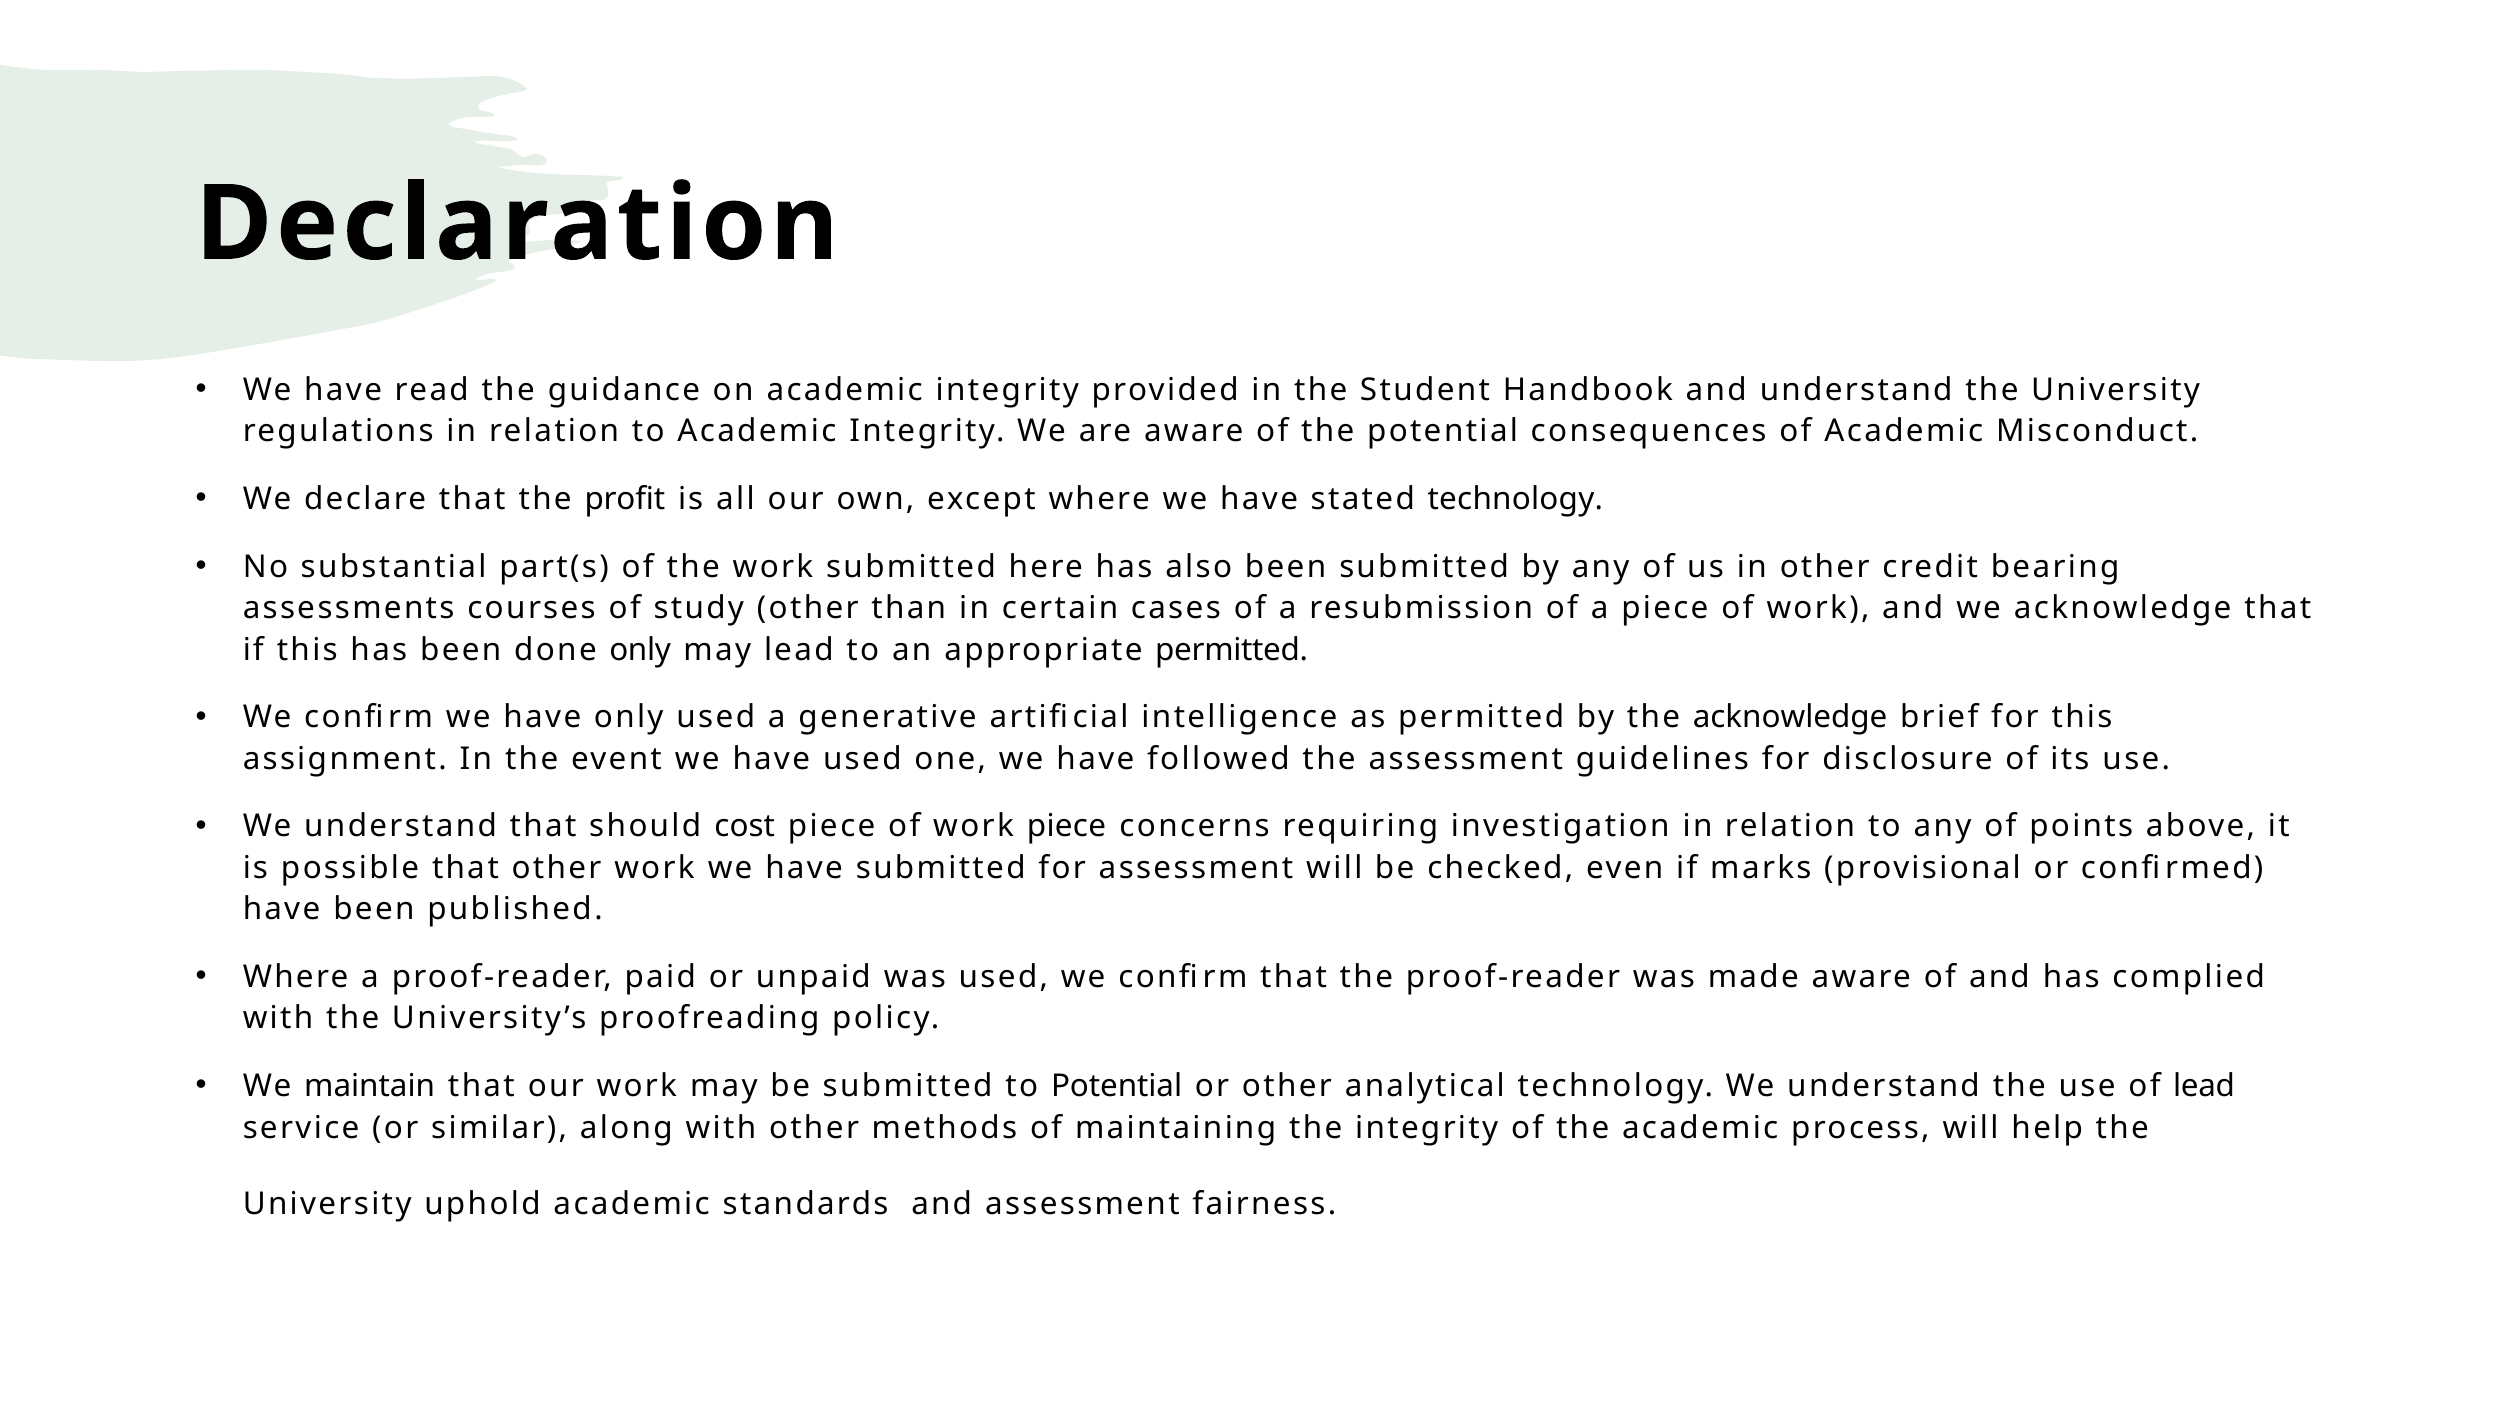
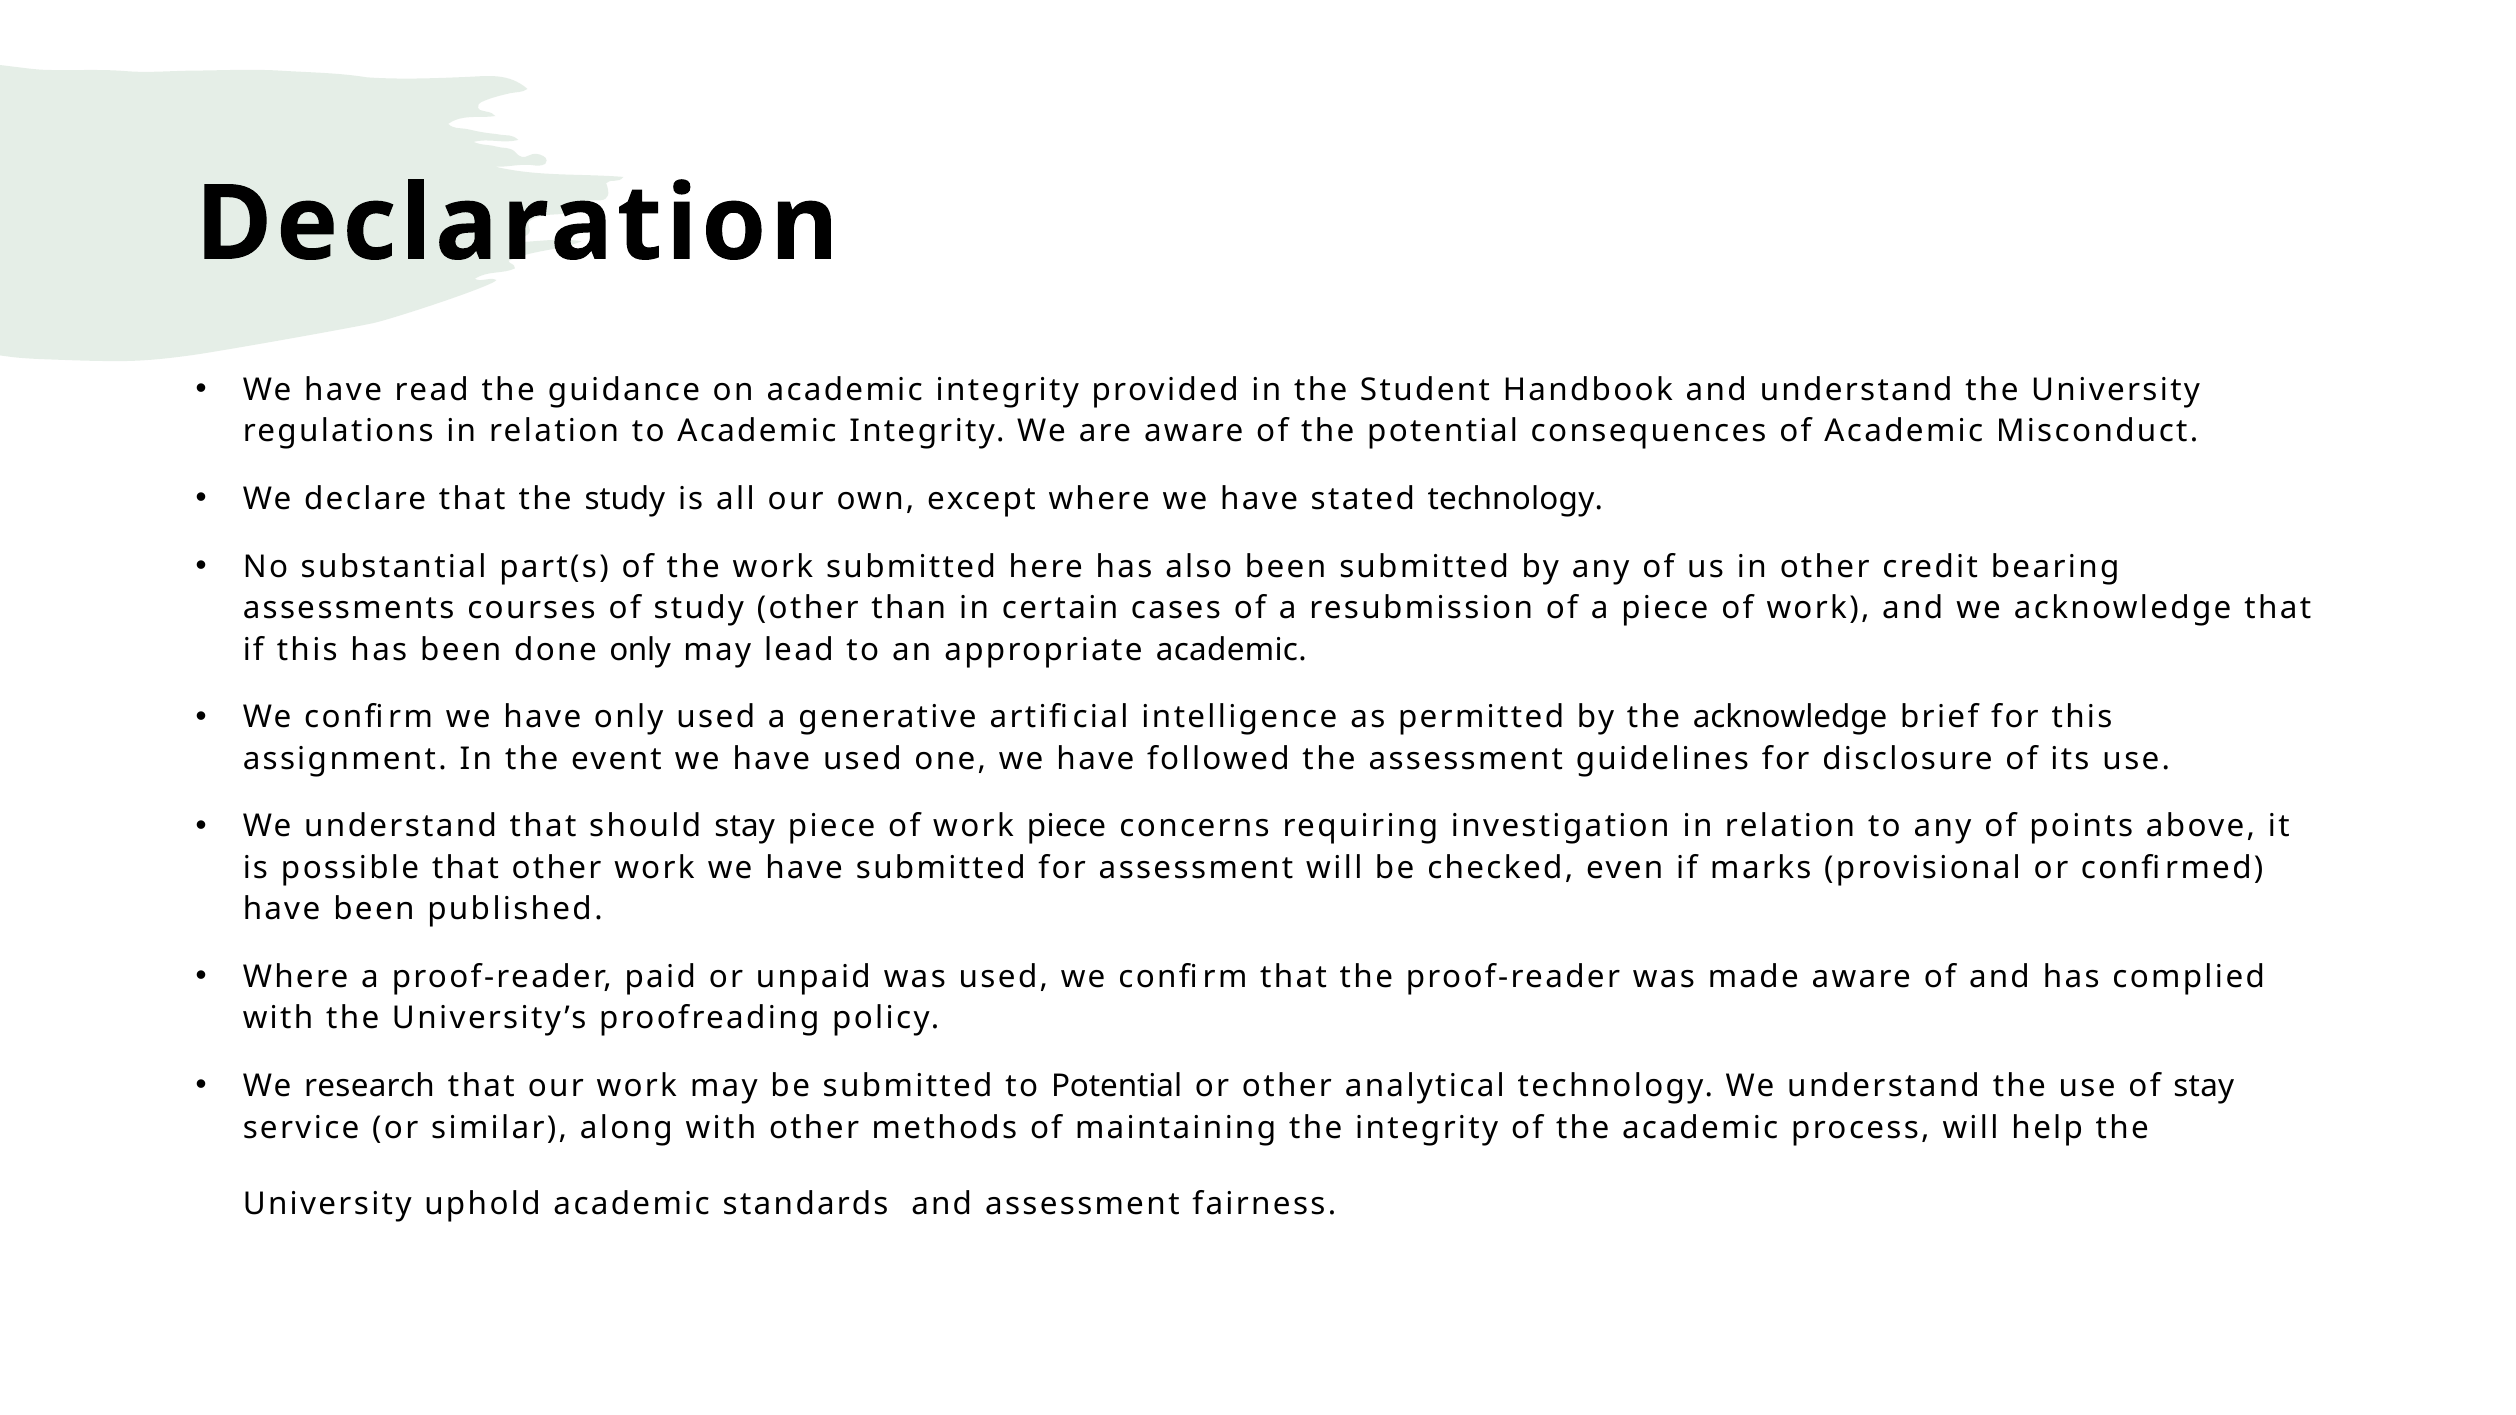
the profit: profit -> study
appropriate permitted: permitted -> academic
should cost: cost -> stay
maintain: maintain -> research
of lead: lead -> stay
